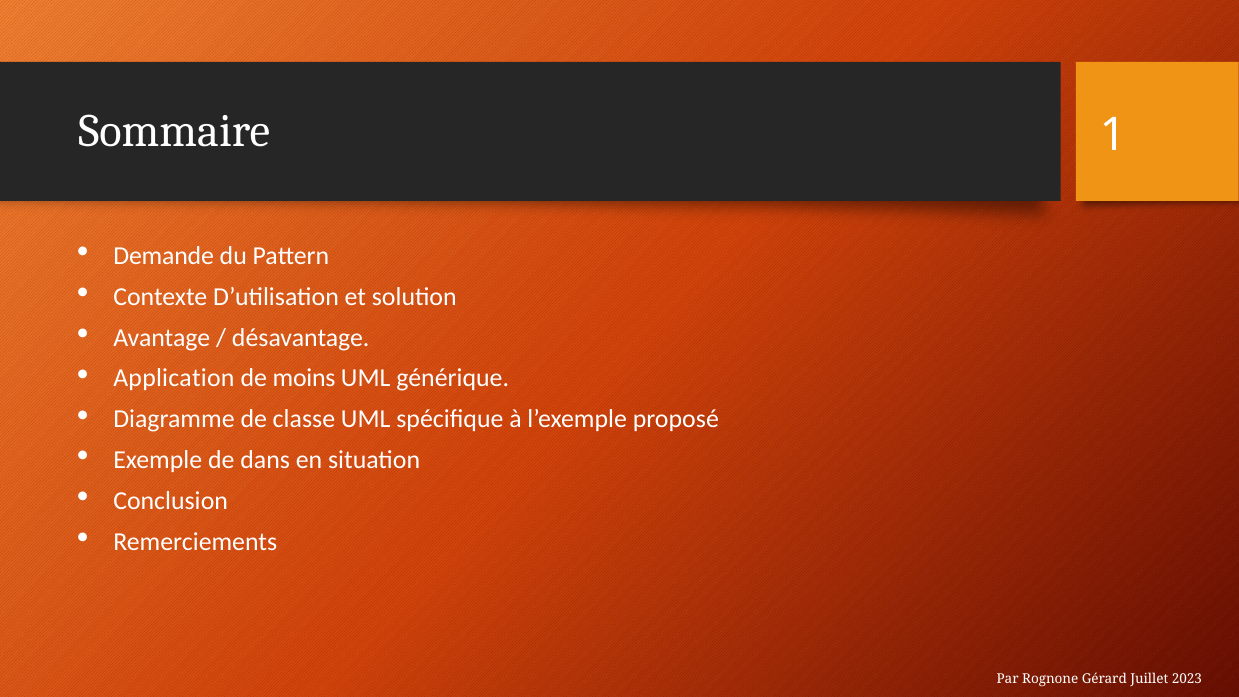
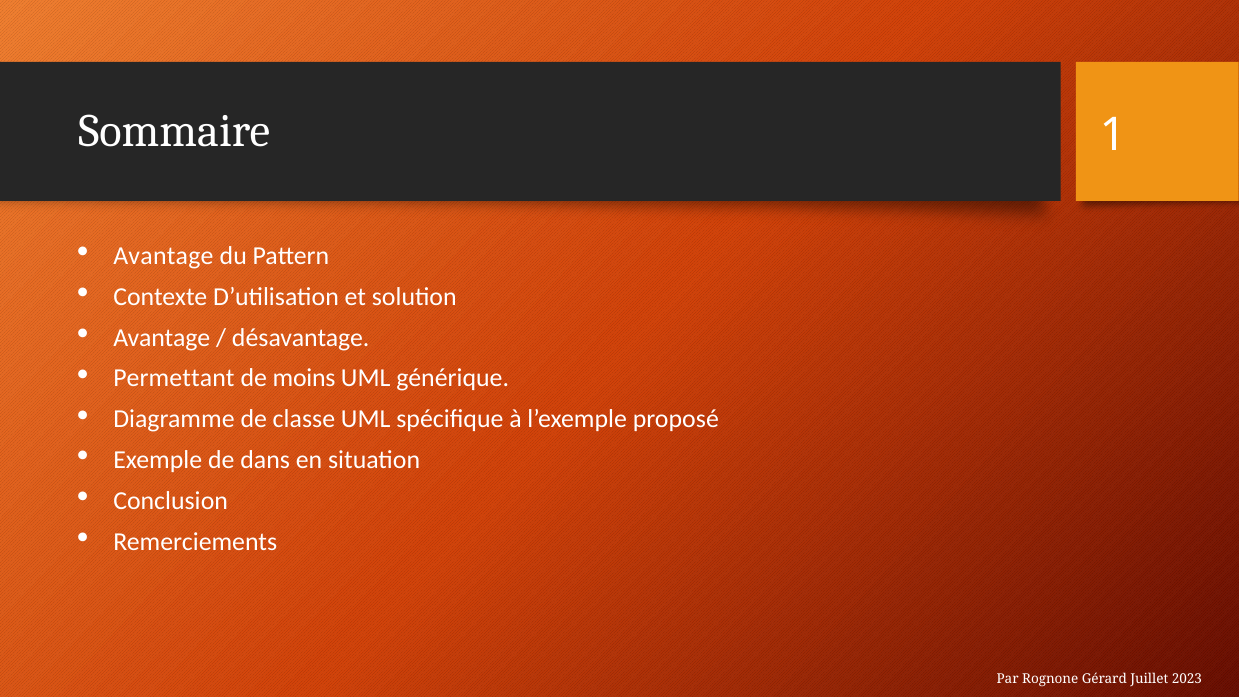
Demande at (164, 256): Demande -> Avantage
Application: Application -> Permettant
